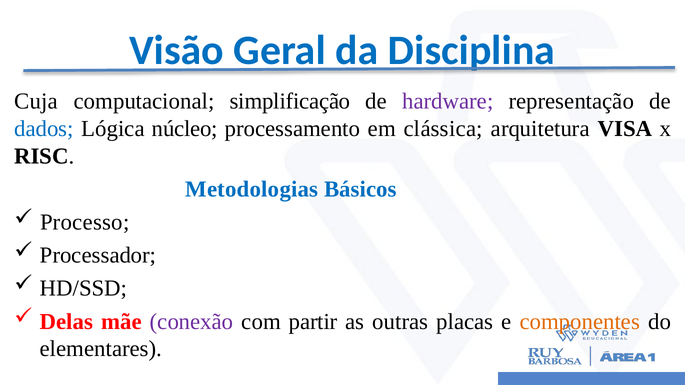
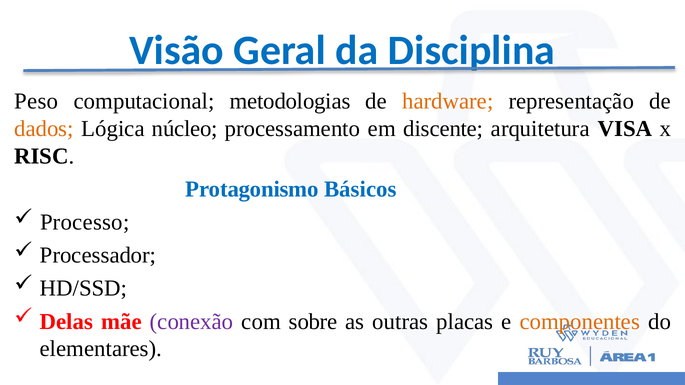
Cuja: Cuja -> Peso
simplificação: simplificação -> metodologias
hardware; colour: purple -> orange
dados; colour: blue -> orange
clássica;: clássica; -> discente;
Metodologias: Metodologias -> Protagonismo
partir: partir -> sobre
